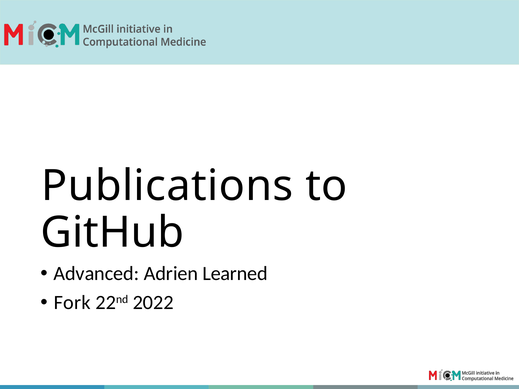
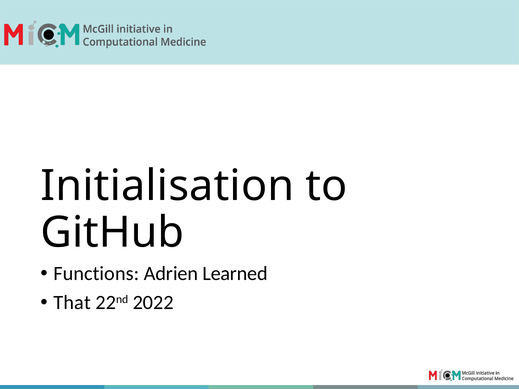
Publications: Publications -> Initialisation
Advanced: Advanced -> Functions
Fork: Fork -> That
